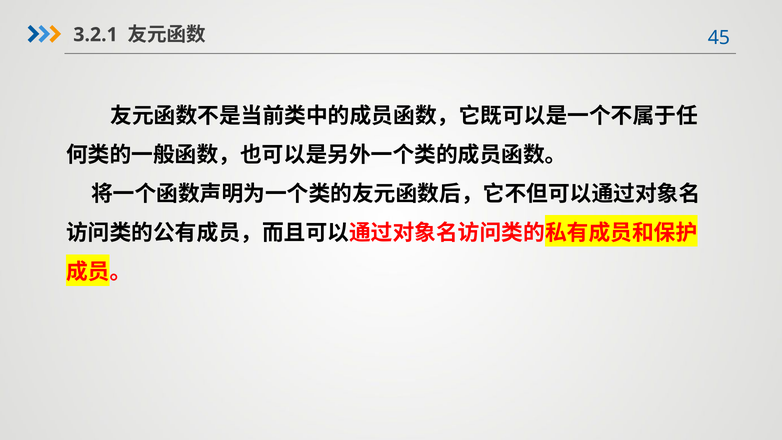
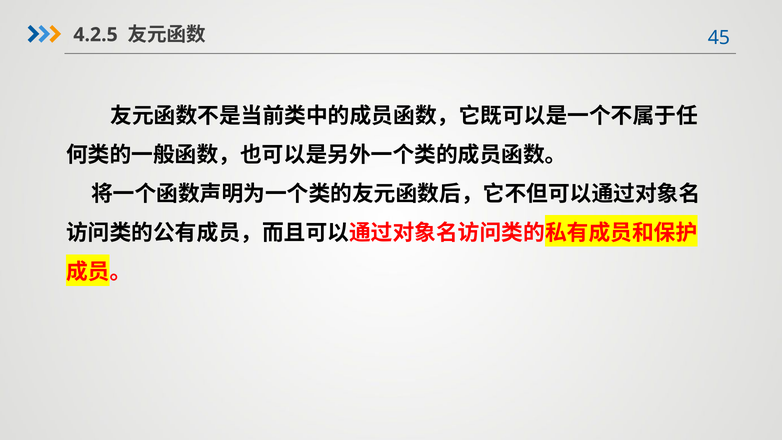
3.2.1: 3.2.1 -> 4.2.5
